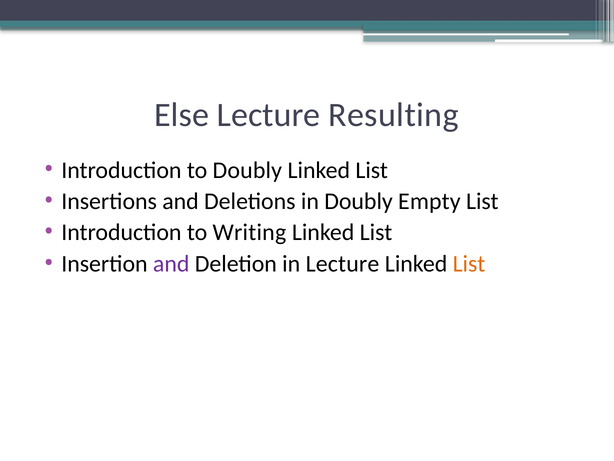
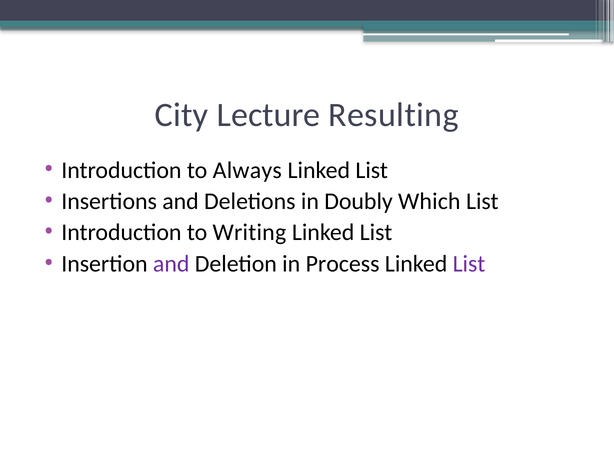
Else: Else -> City
to Doubly: Doubly -> Always
Empty: Empty -> Which
in Lecture: Lecture -> Process
List at (469, 263) colour: orange -> purple
